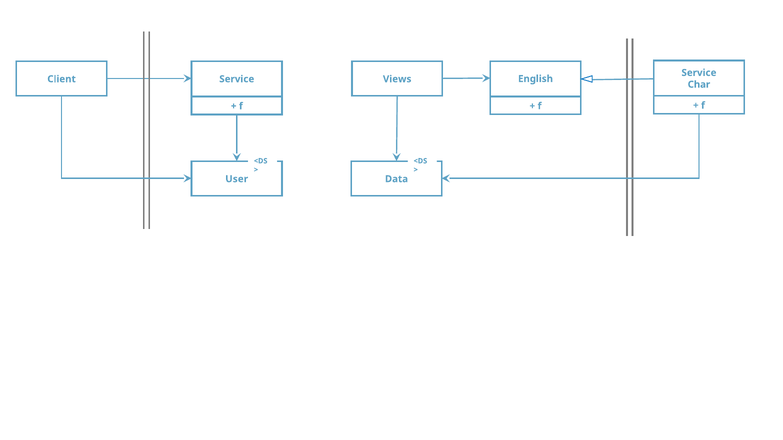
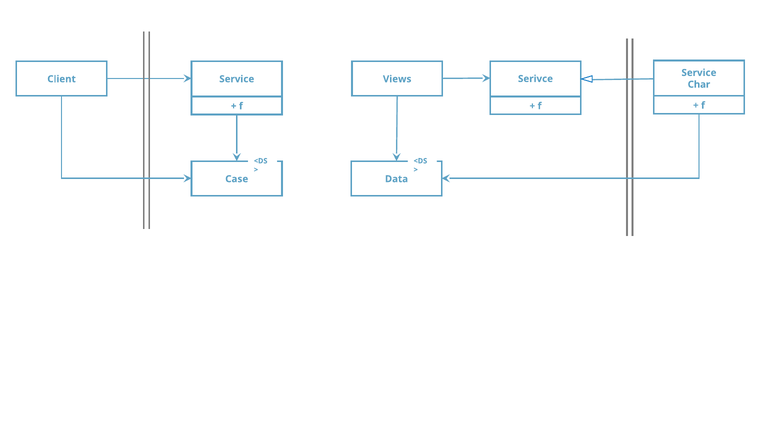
English: English -> Serivce
User: User -> Case
